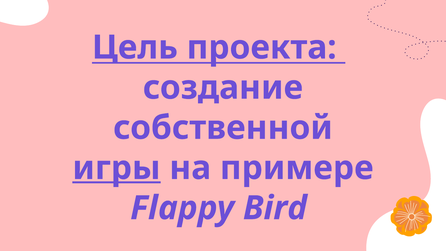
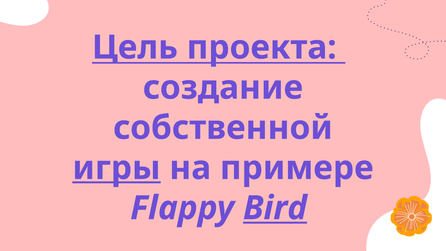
Bird underline: none -> present
